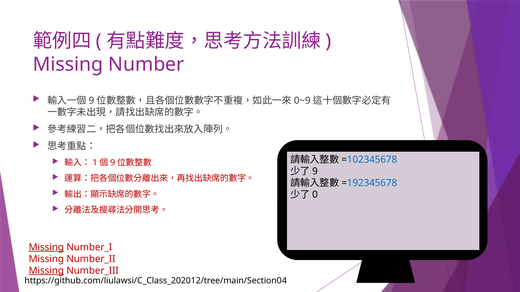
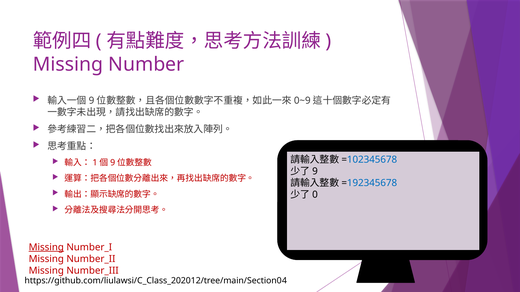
Missing at (46, 271) underline: present -> none
